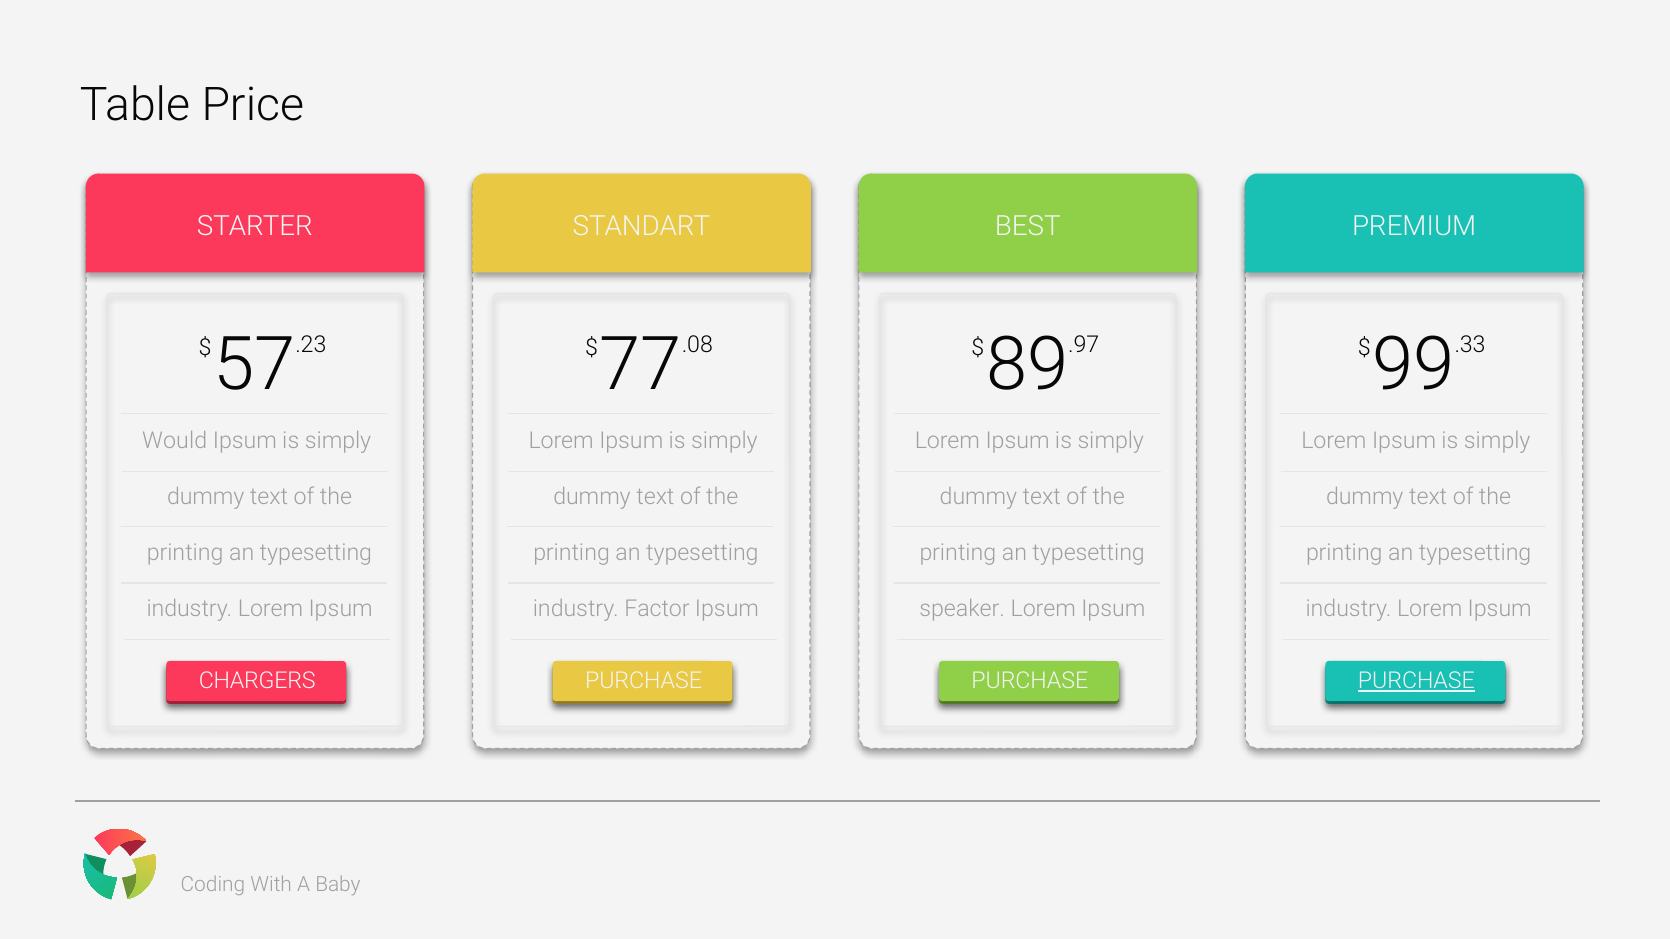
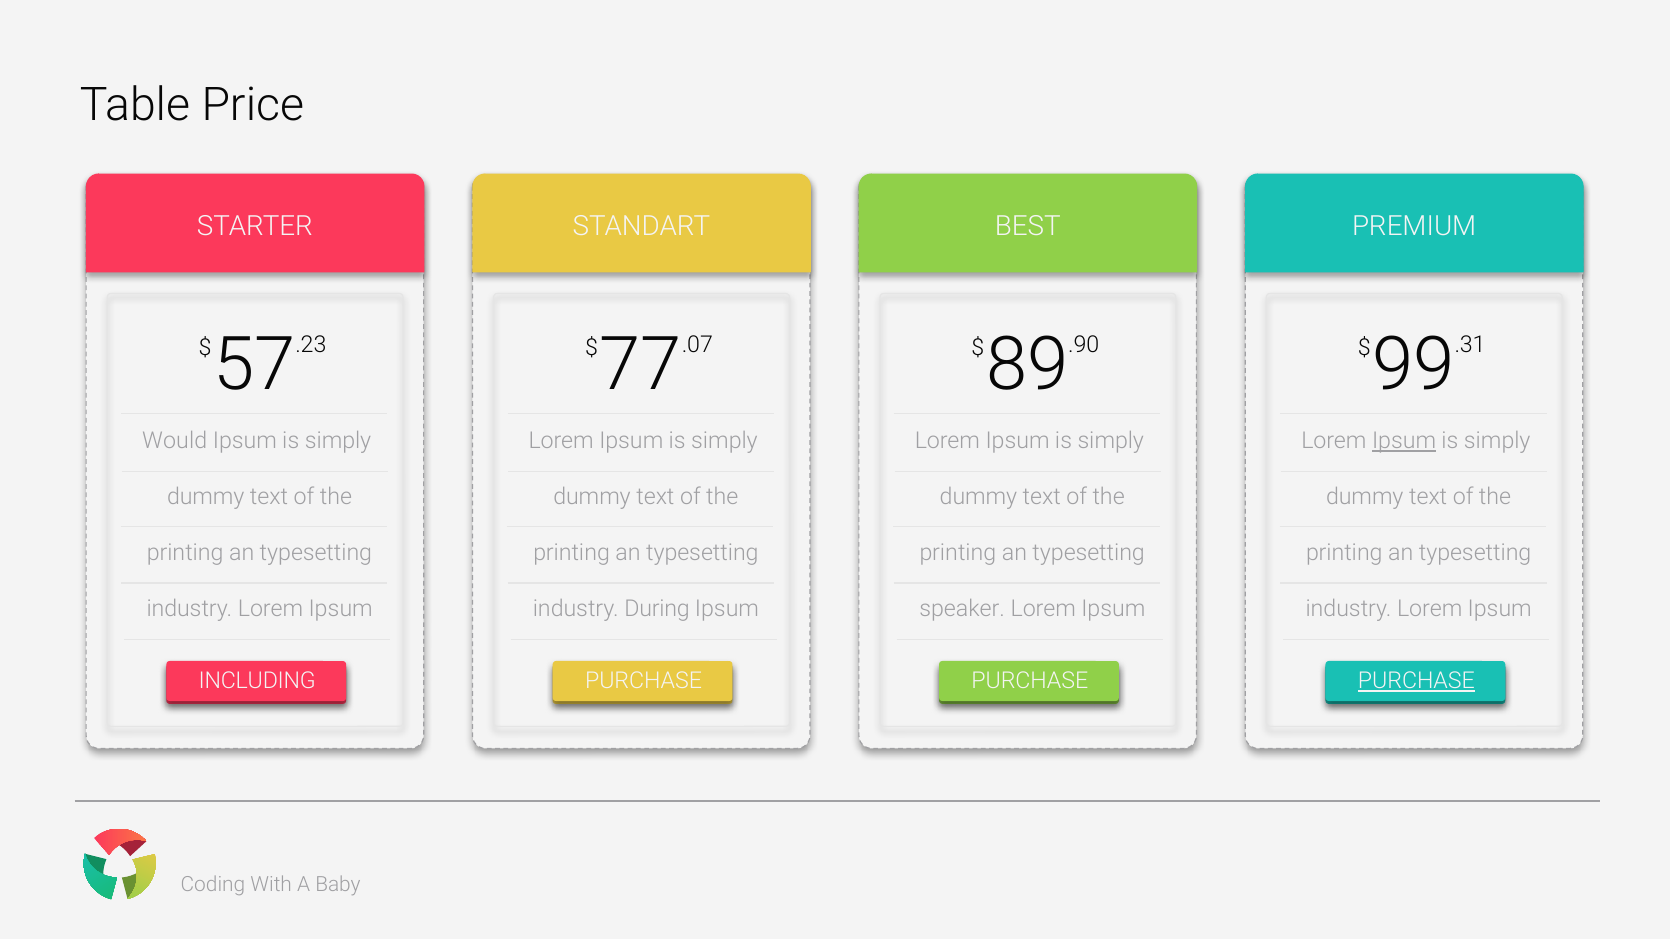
.08: .08 -> .07
.97: .97 -> .90
.33: .33 -> .31
Ipsum at (1404, 441) underline: none -> present
Factor: Factor -> During
CHARGERS: CHARGERS -> INCLUDING
